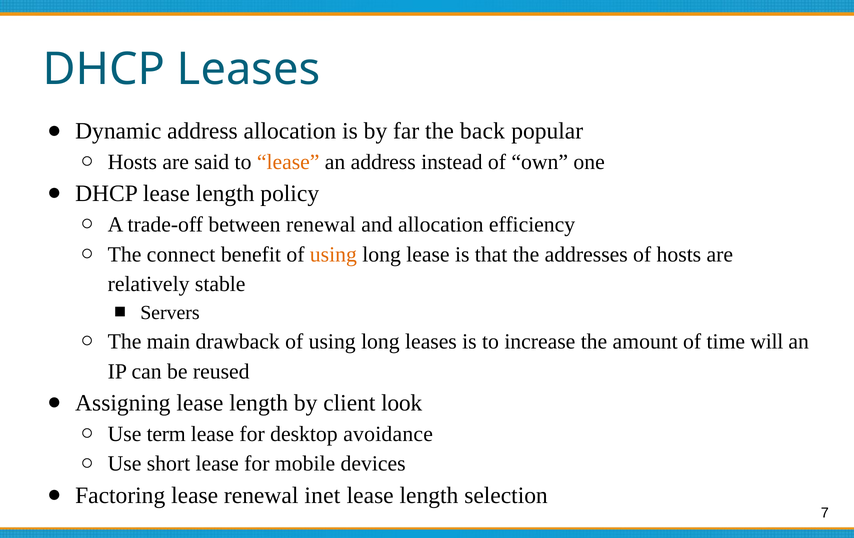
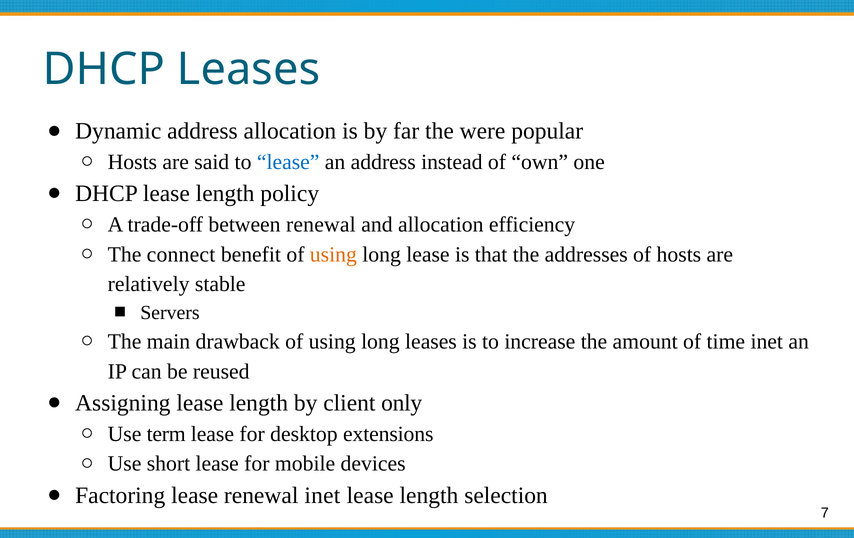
back: back -> were
lease at (288, 162) colour: orange -> blue
time will: will -> inet
look: look -> only
avoidance: avoidance -> extensions
